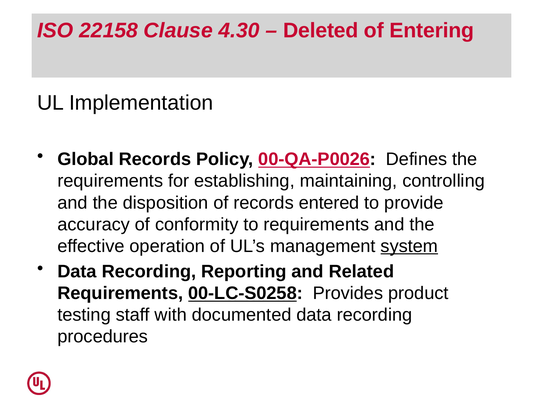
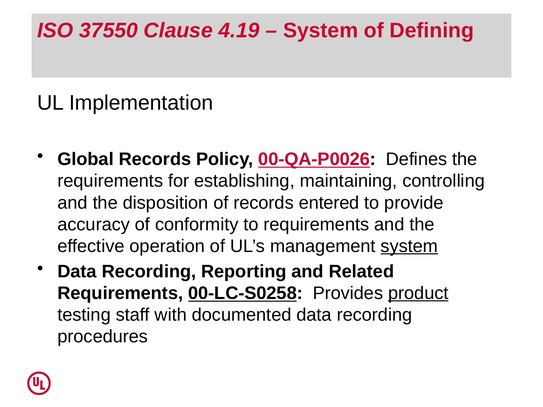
22158: 22158 -> 37550
4.30: 4.30 -> 4.19
Deleted at (321, 30): Deleted -> System
Entering: Entering -> Defining
product underline: none -> present
